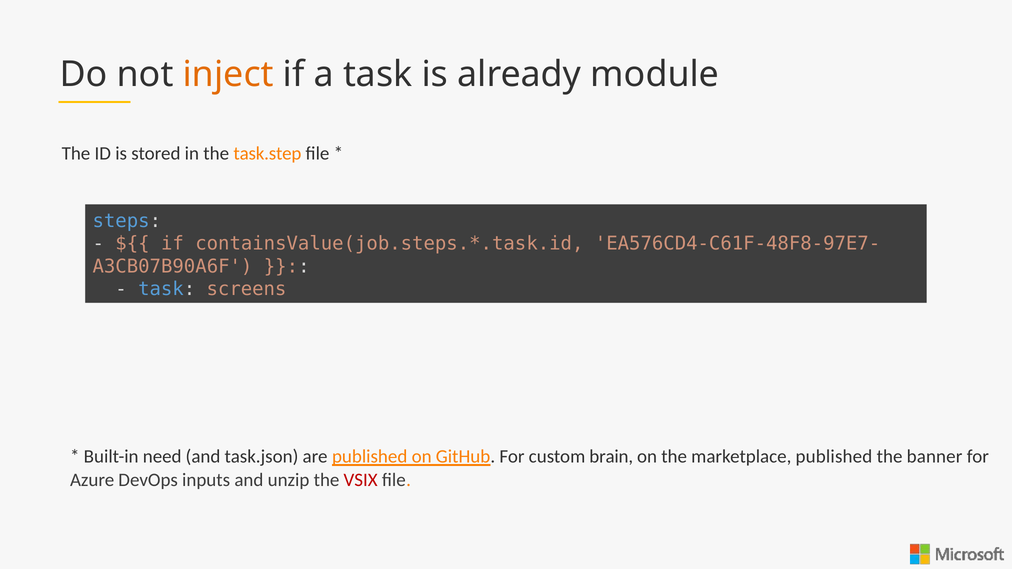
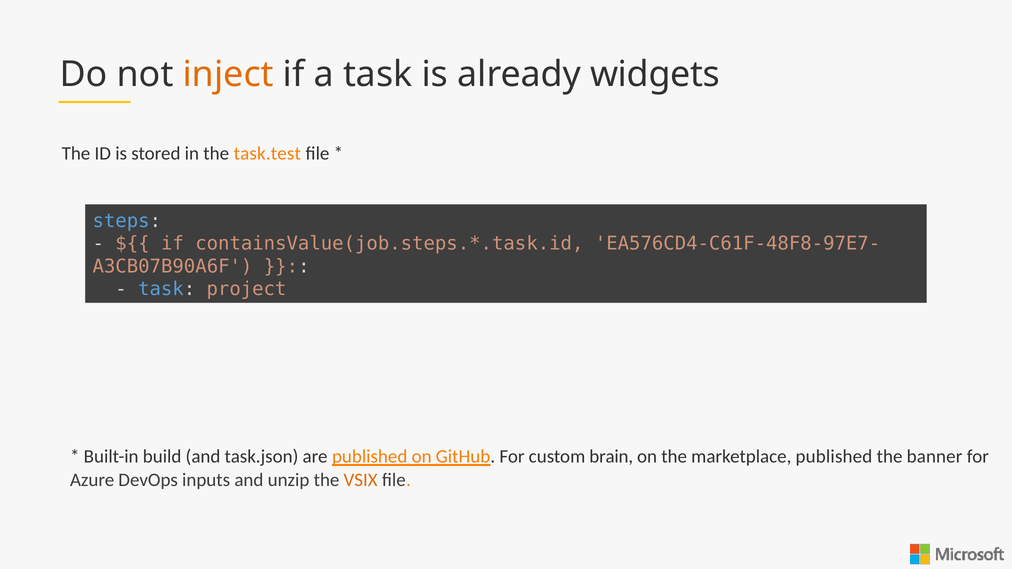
module: module -> widgets
task.step: task.step -> task.test
screens: screens -> project
need: need -> build
VSIX colour: red -> orange
